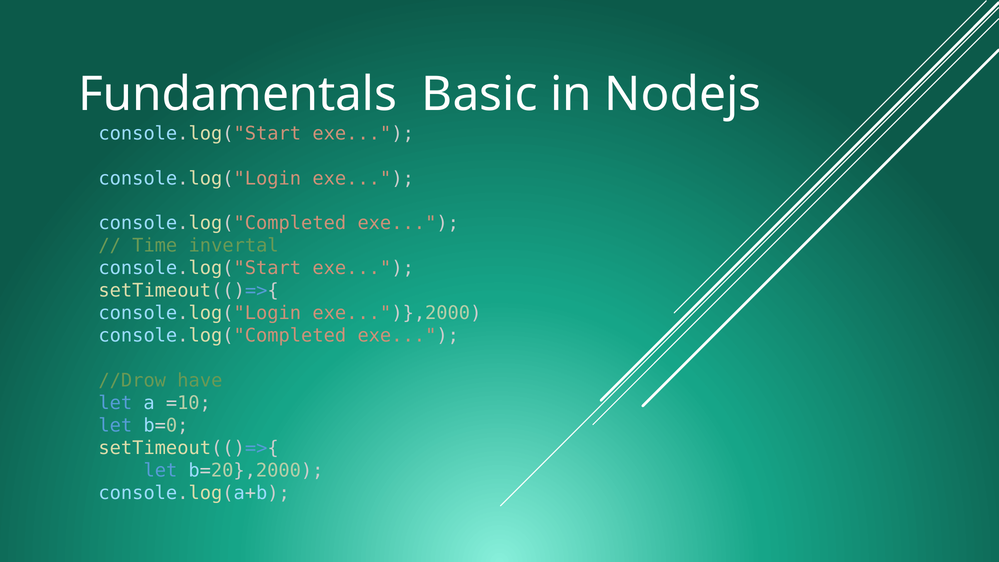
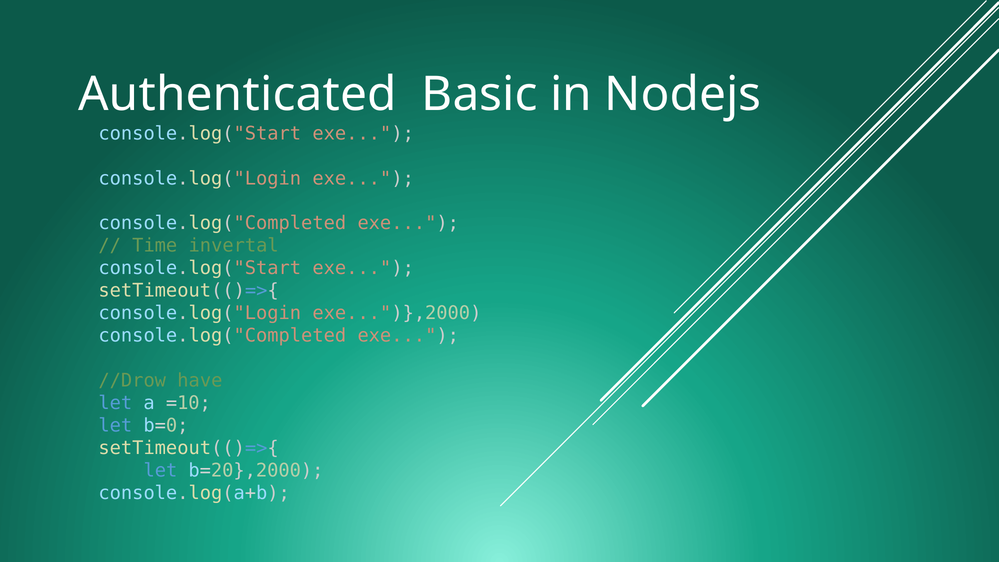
Fundamentals: Fundamentals -> Authenticated
